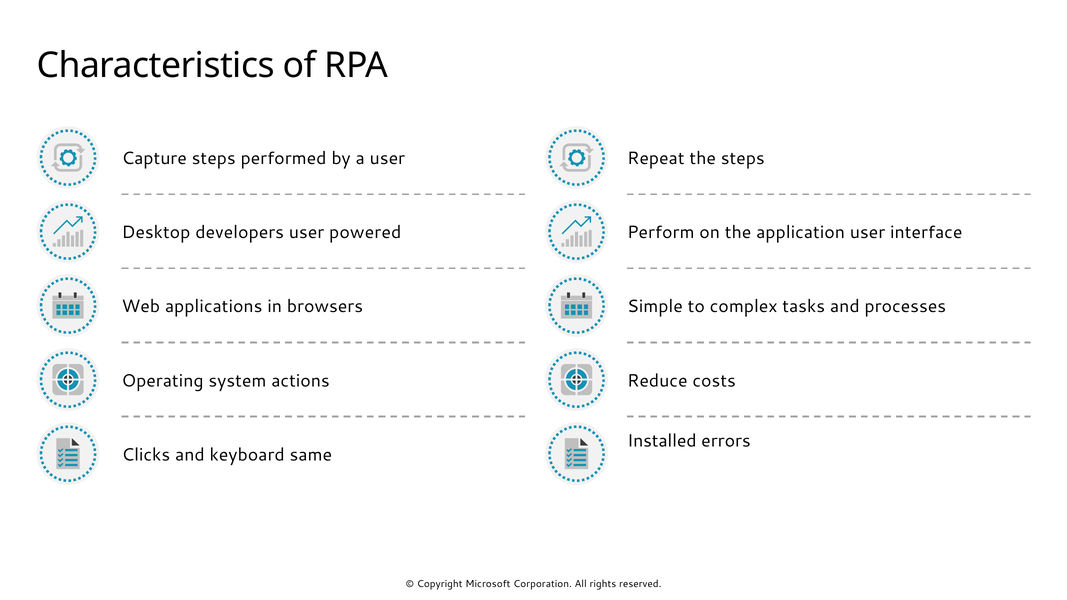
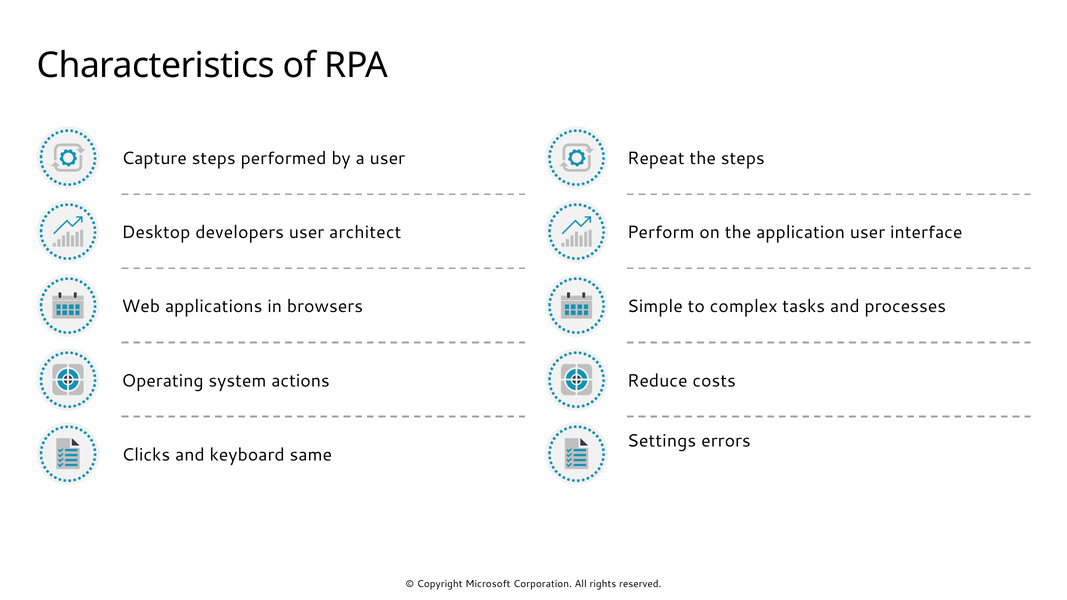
powered: powered -> architect
Installed: Installed -> Settings
